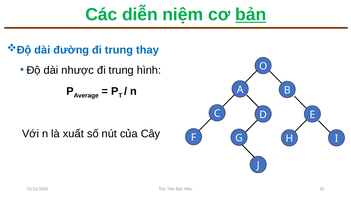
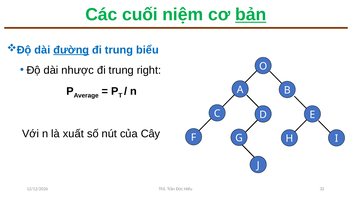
diễn: diễn -> cuối
đường underline: none -> present
thay: thay -> biểu
hình: hình -> right
